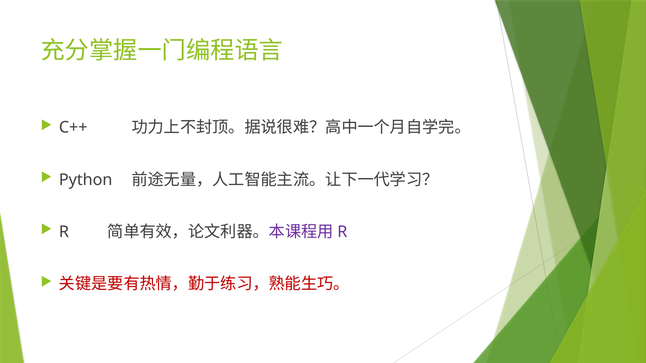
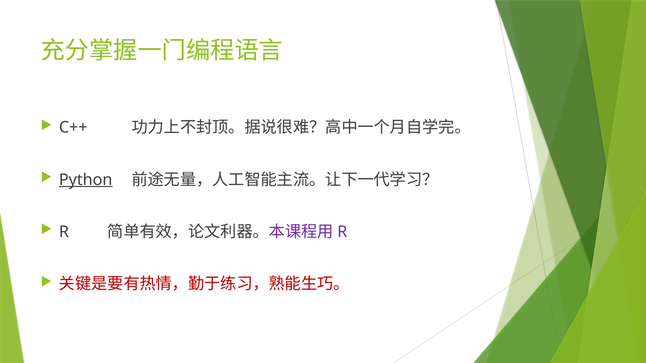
Python underline: none -> present
